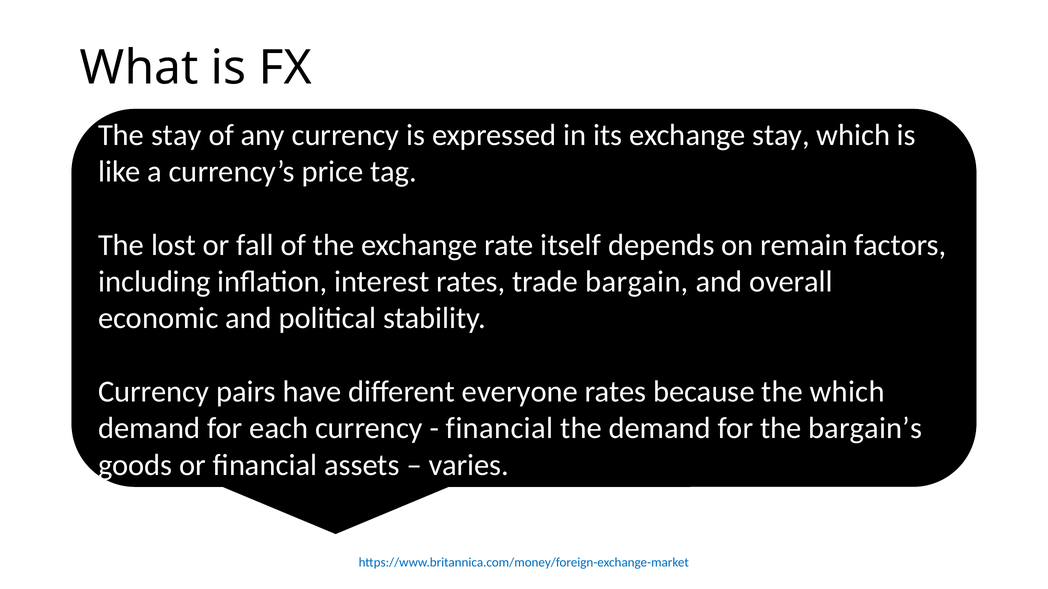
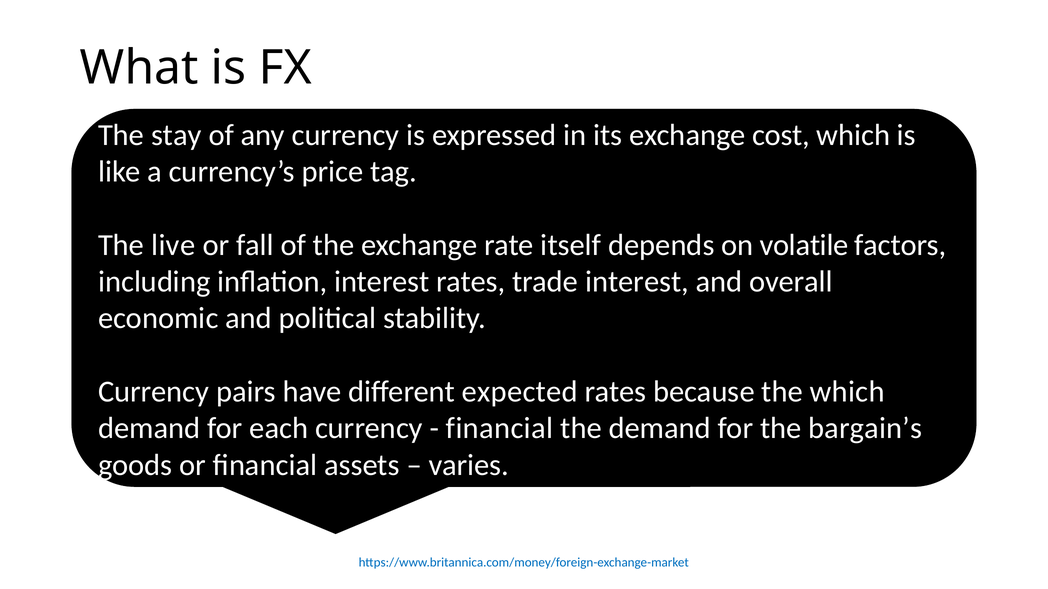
exchange stay: stay -> cost
lost: lost -> live
remain: remain -> volatile
trade bargain: bargain -> interest
everyone: everyone -> expected
